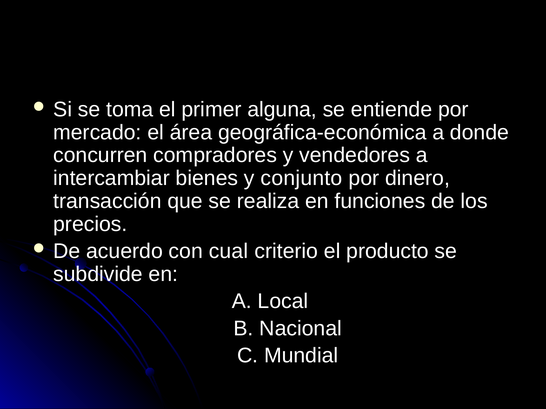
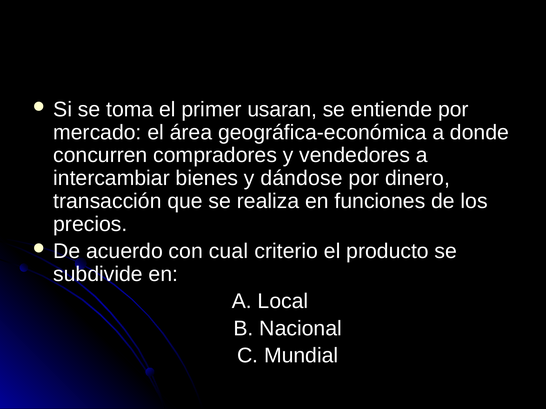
alguna: alguna -> usaran
conjunto: conjunto -> dándose
